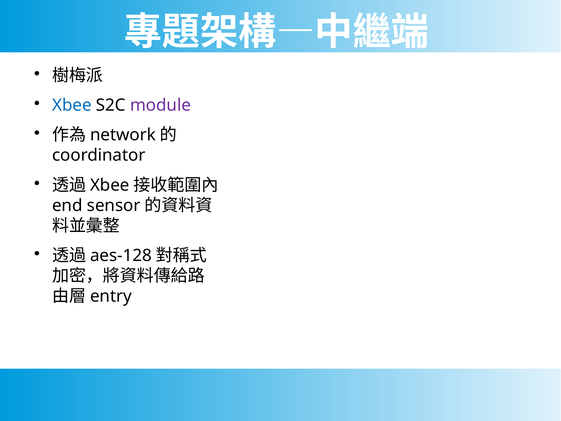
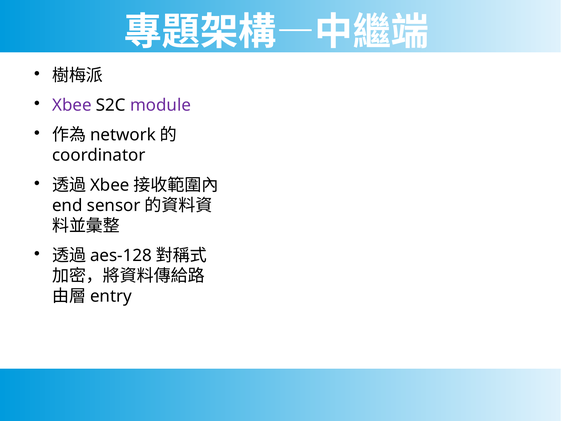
Xbee at (72, 105) colour: blue -> purple
